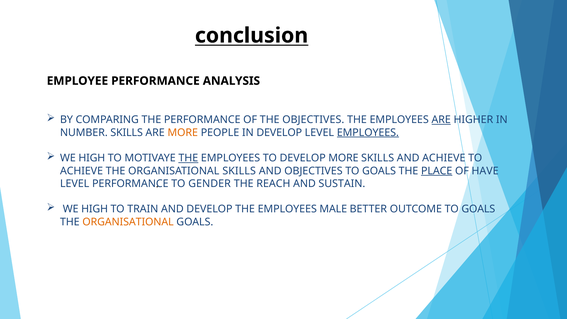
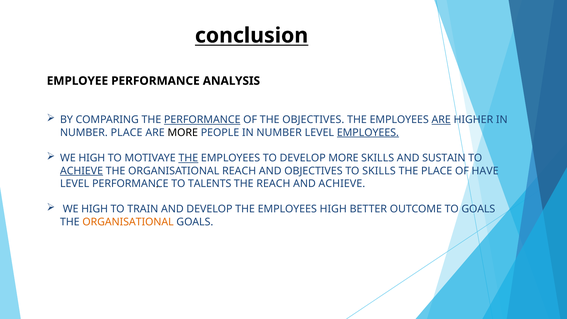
PERFORMANCE at (202, 120) underline: none -> present
NUMBER SKILLS: SKILLS -> PLACE
MORE at (183, 133) colour: orange -> black
PEOPLE IN DEVELOP: DEVELOP -> NUMBER
AND ACHIEVE: ACHIEVE -> SUSTAIN
ACHIEVE at (82, 171) underline: none -> present
ORGANISATIONAL SKILLS: SKILLS -> REACH
OBJECTIVES TO GOALS: GOALS -> SKILLS
PLACE at (437, 171) underline: present -> none
GENDER: GENDER -> TALENTS
AND SUSTAIN: SUSTAIN -> ACHIEVE
EMPLOYEES MALE: MALE -> HIGH
